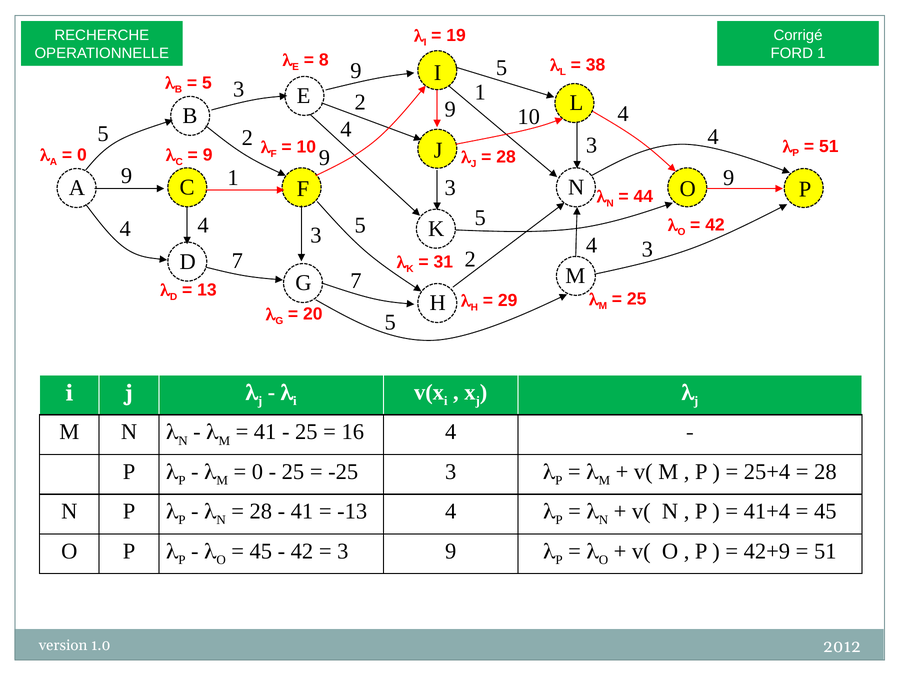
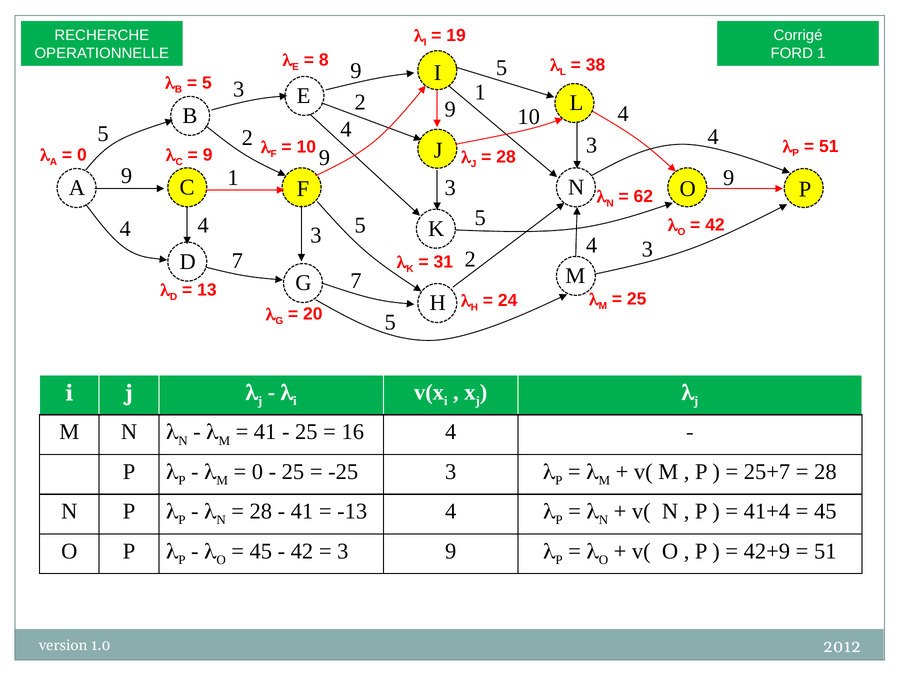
44: 44 -> 62
29: 29 -> 24
25+4: 25+4 -> 25+7
